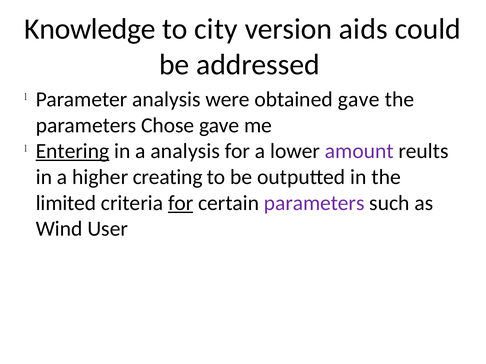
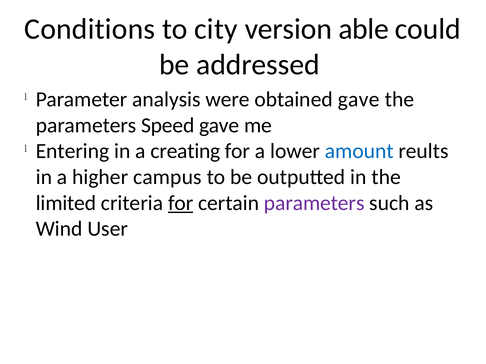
Knowledge: Knowledge -> Conditions
aids: aids -> able
Chose: Chose -> Speed
Entering underline: present -> none
a analysis: analysis -> creating
amount colour: purple -> blue
creating: creating -> campus
